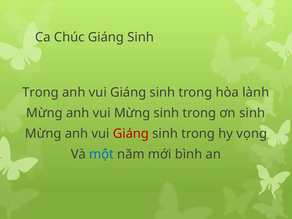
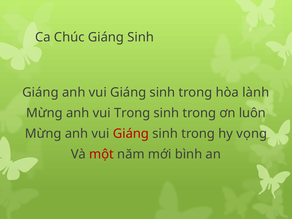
Trong at (40, 92): Trong -> Giáng
vui Mừng: Mừng -> Trong
ơn sinh: sinh -> luôn
một colour: blue -> red
